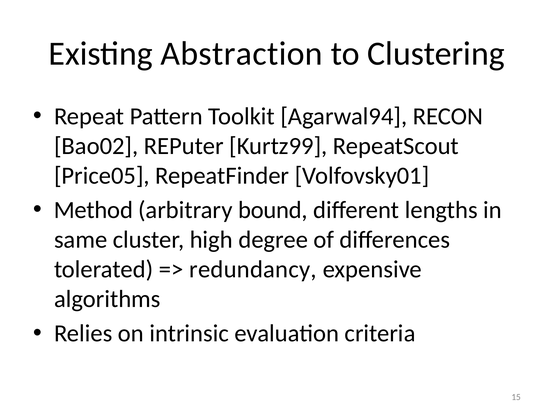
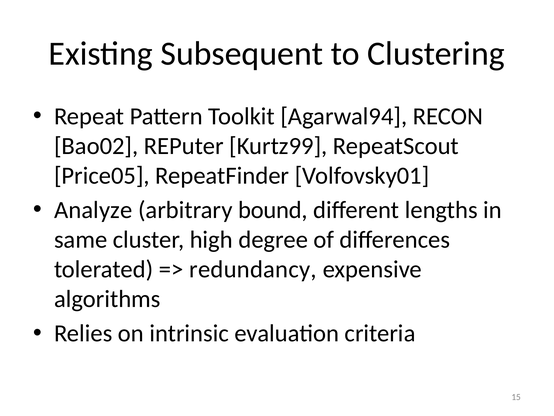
Abstraction: Abstraction -> Subsequent
Method: Method -> Analyze
